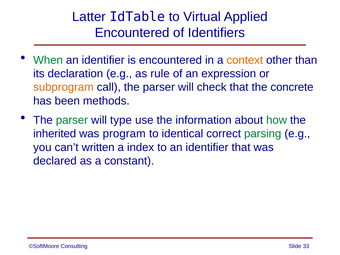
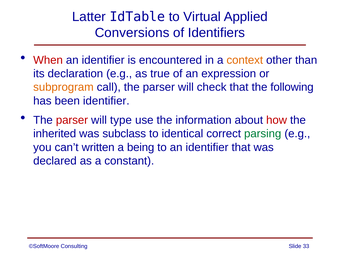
Encountered at (132, 33): Encountered -> Conversions
When colour: green -> red
rule: rule -> true
concrete: concrete -> following
been methods: methods -> identifier
parser at (72, 120) colour: green -> red
how colour: green -> red
program: program -> subclass
index: index -> being
